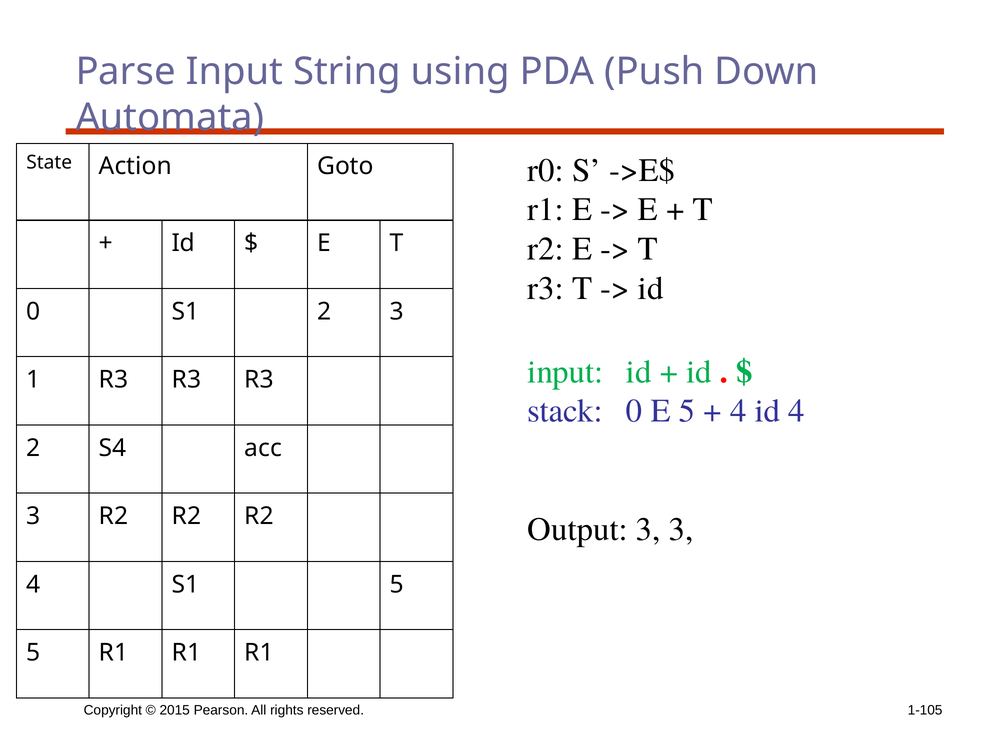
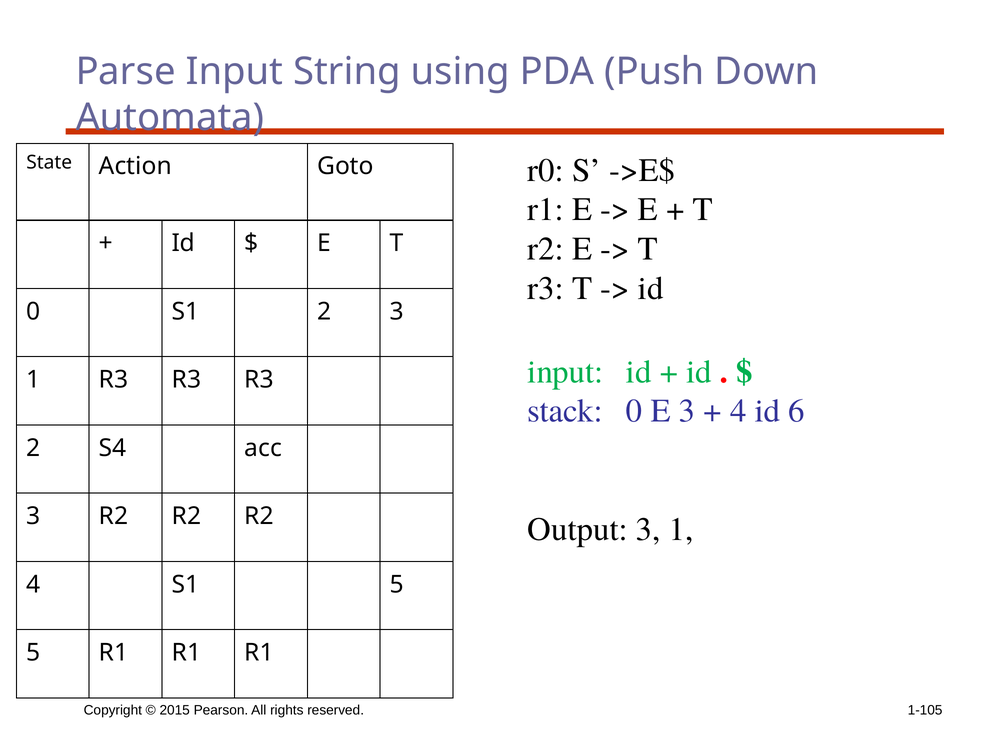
E 5: 5 -> 3
id 4: 4 -> 6
Output 3 3: 3 -> 1
